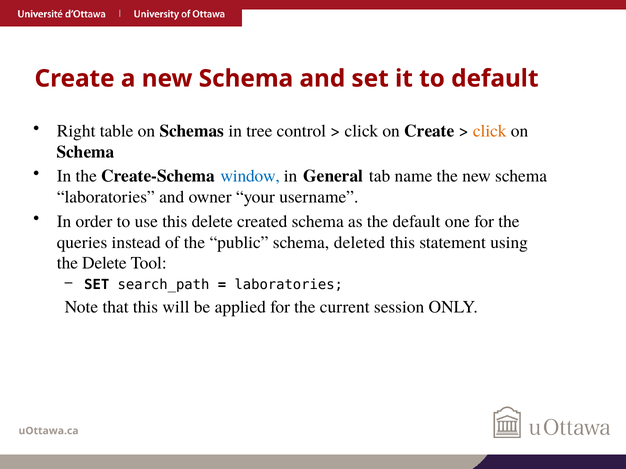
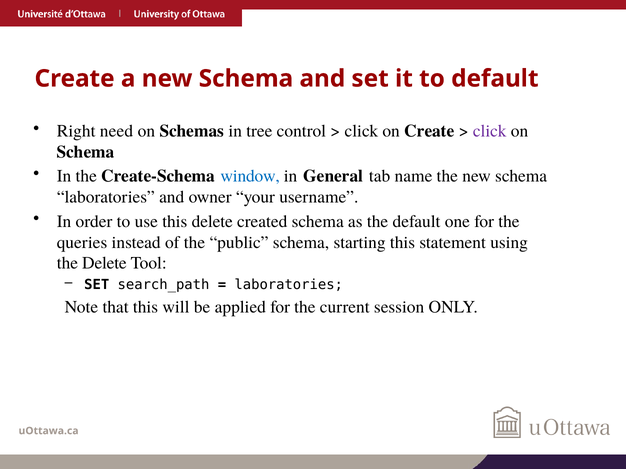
table: table -> need
click at (490, 131) colour: orange -> purple
deleted: deleted -> starting
